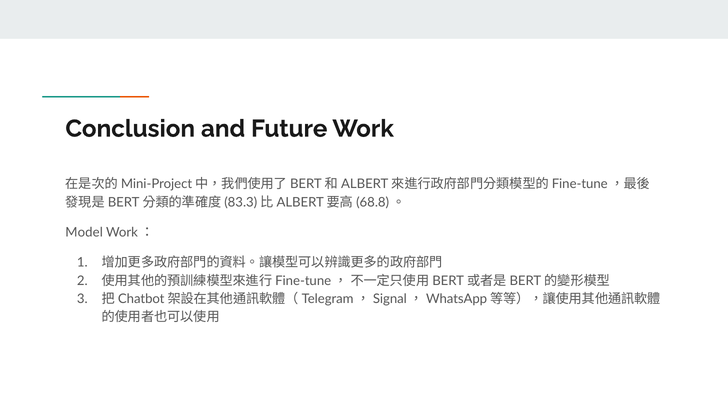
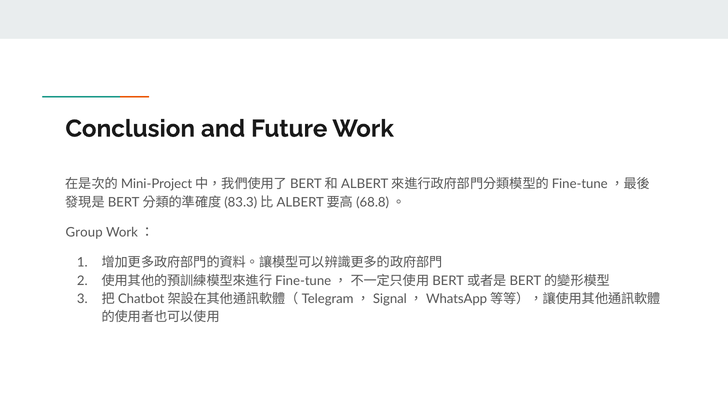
Model: Model -> Group
